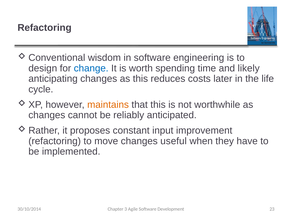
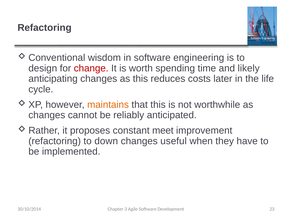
change colour: blue -> red
input: input -> meet
move: move -> down
